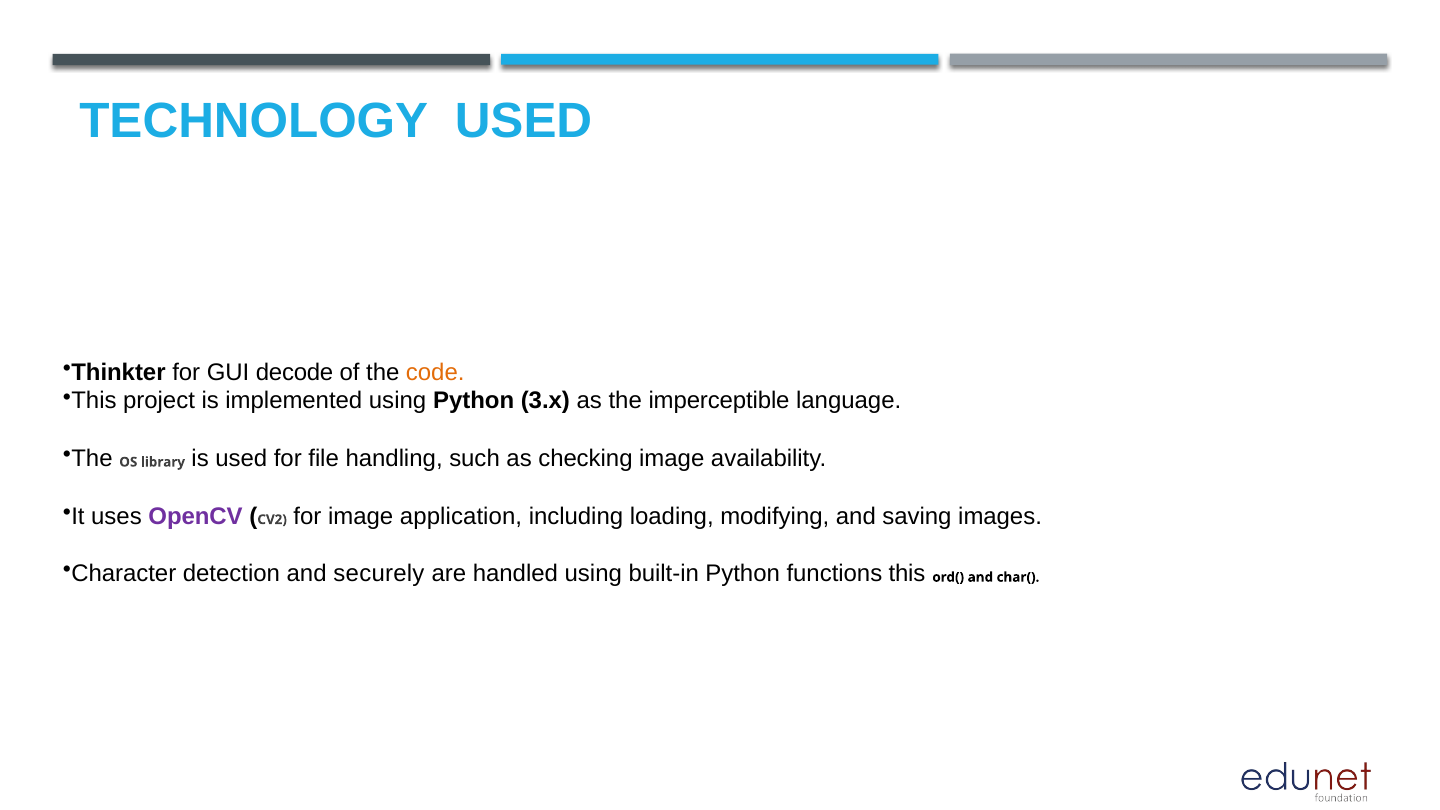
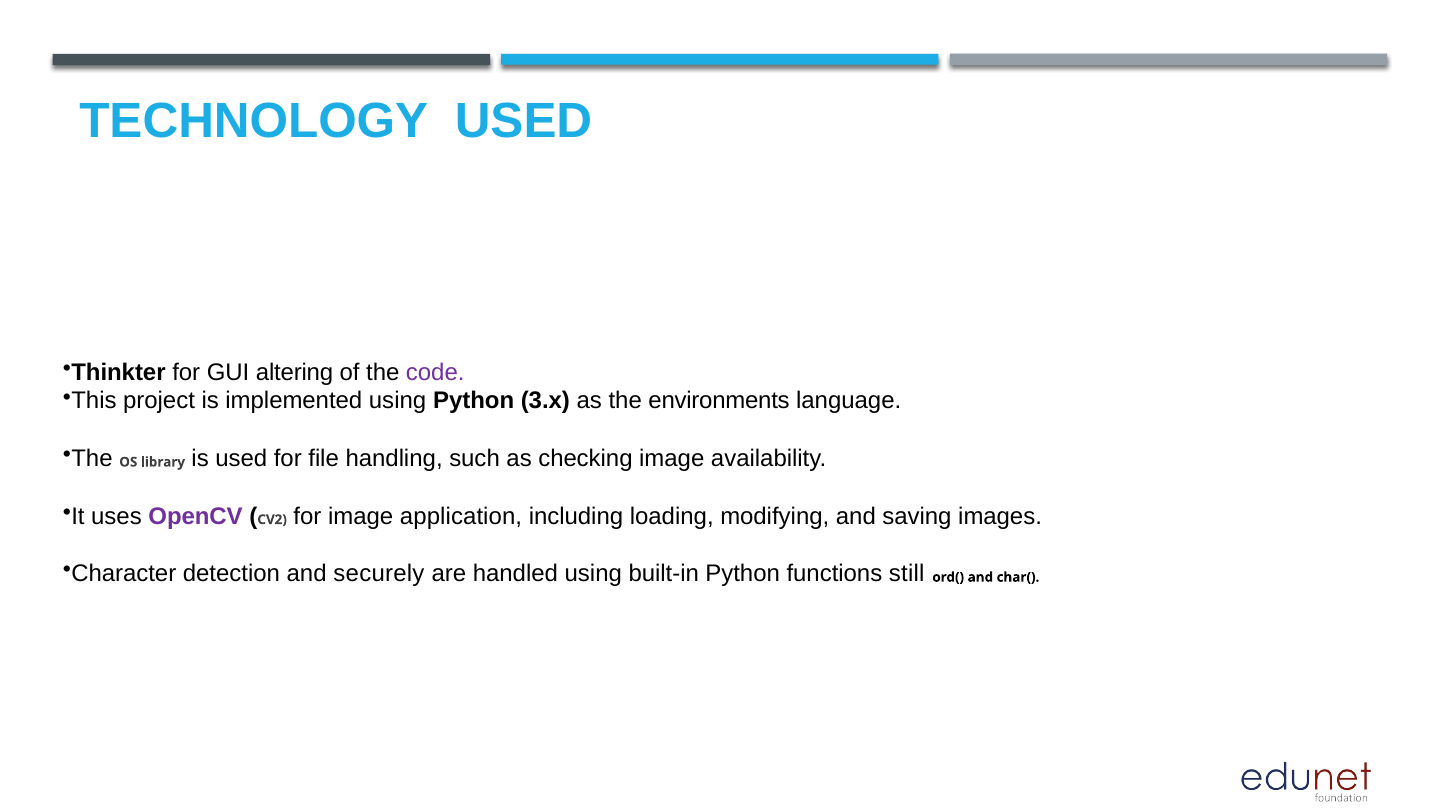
decode: decode -> altering
code colour: orange -> purple
imperceptible: imperceptible -> environments
functions this: this -> still
